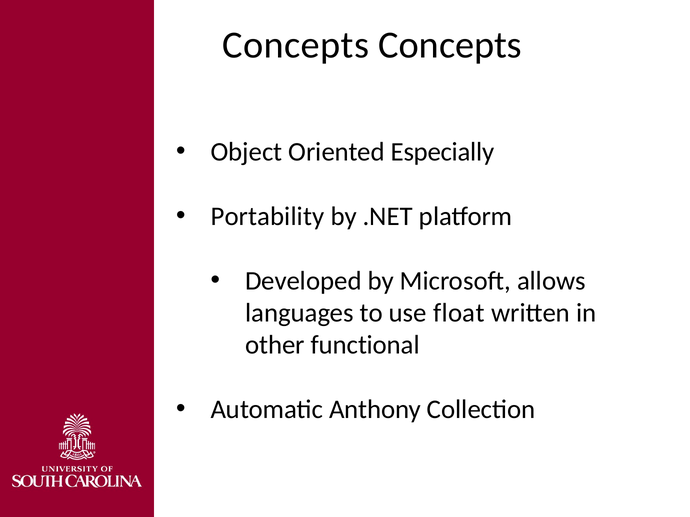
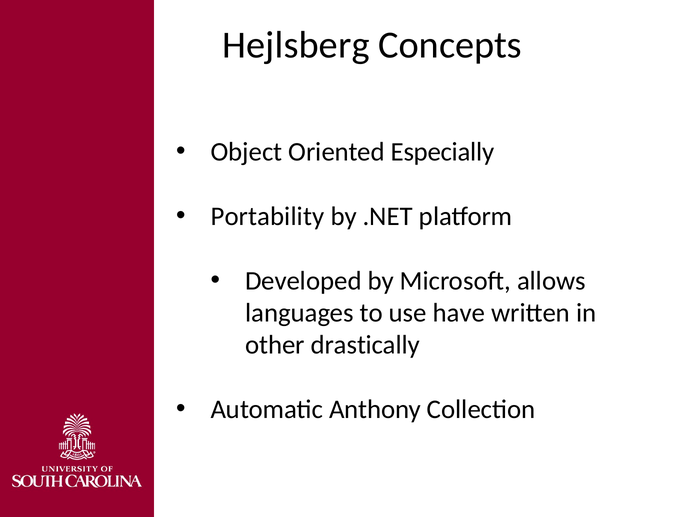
Concepts at (296, 45): Concepts -> Hejlsberg
float: float -> have
functional: functional -> drastically
